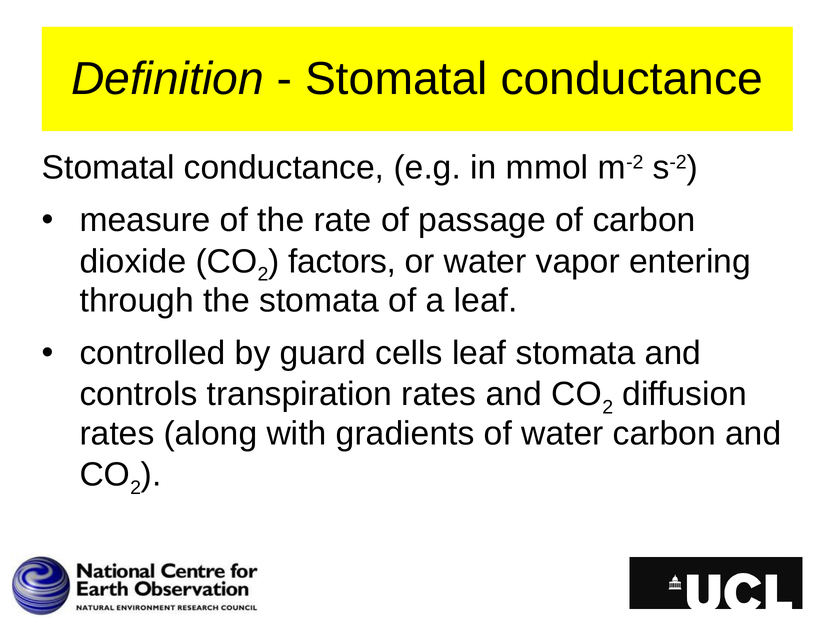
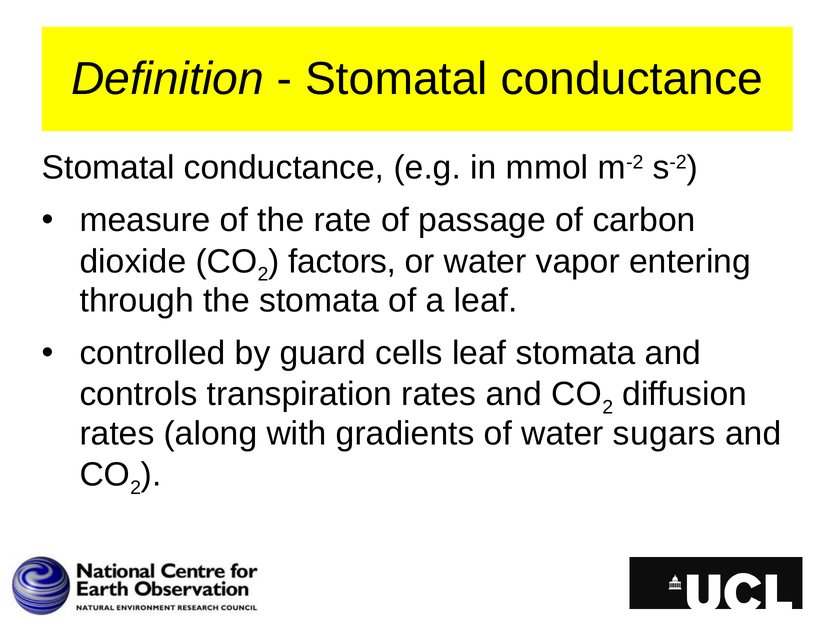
water carbon: carbon -> sugars
